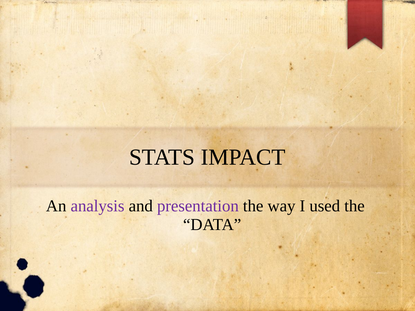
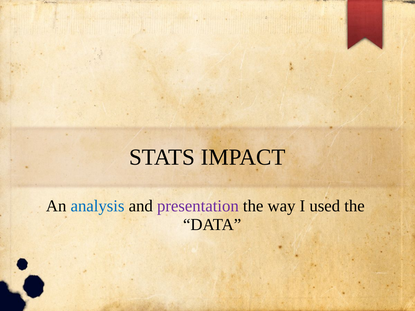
analysis colour: purple -> blue
